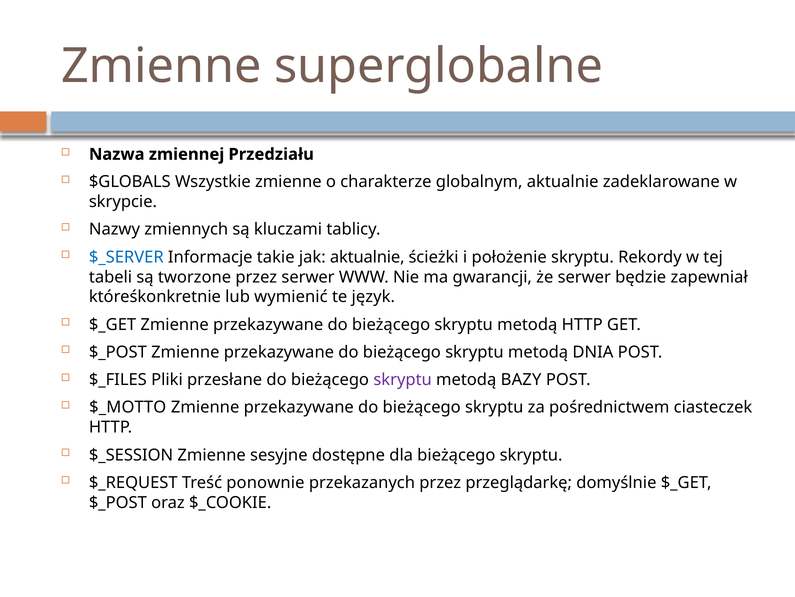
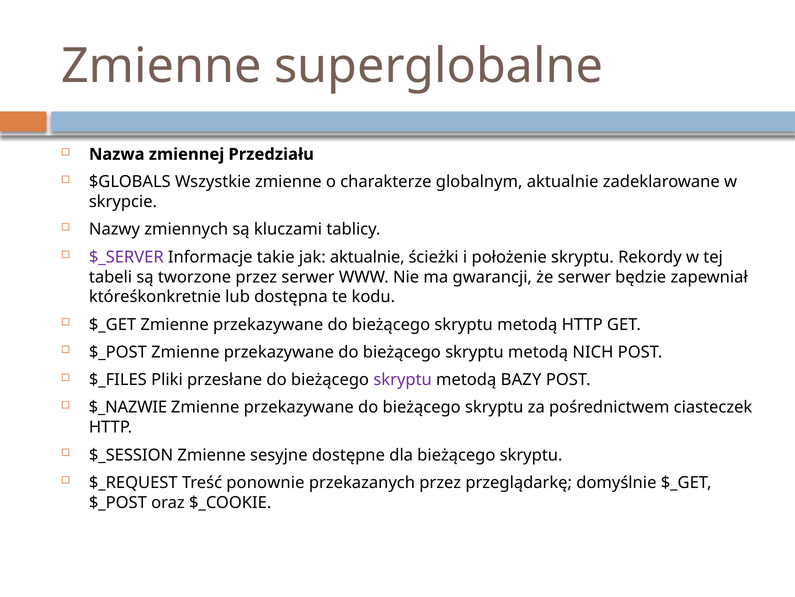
$_SERVER colour: blue -> purple
wymienić: wymienić -> dostępna
język: język -> kodu
DNIA: DNIA -> NICH
$_MOTTO: $_MOTTO -> $_NAZWIE
